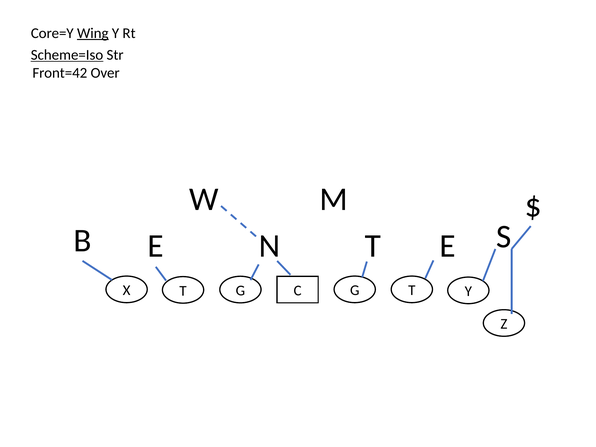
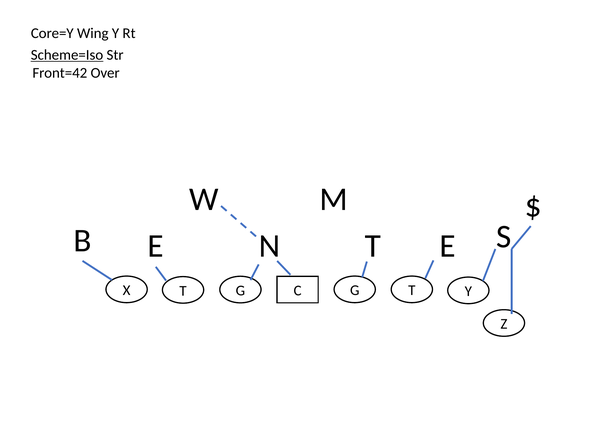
Wing underline: present -> none
